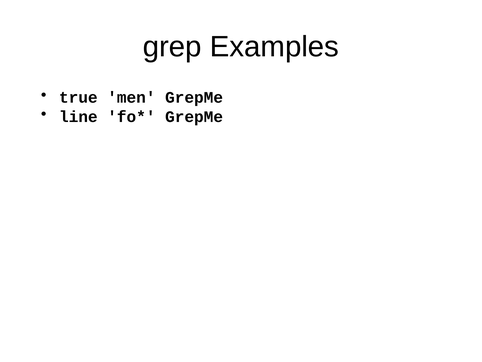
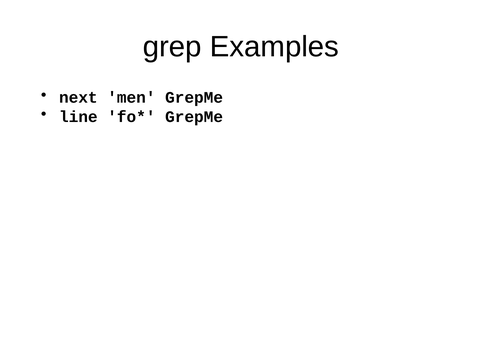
true: true -> next
